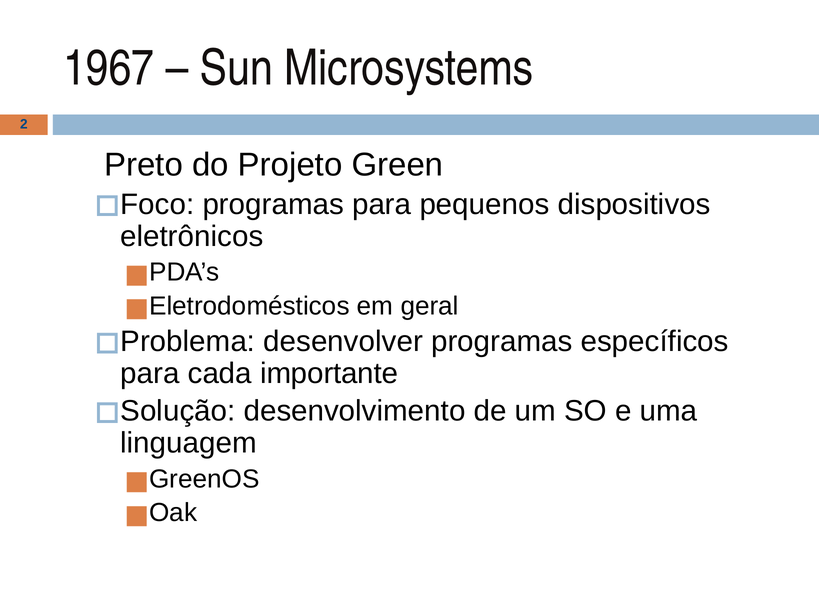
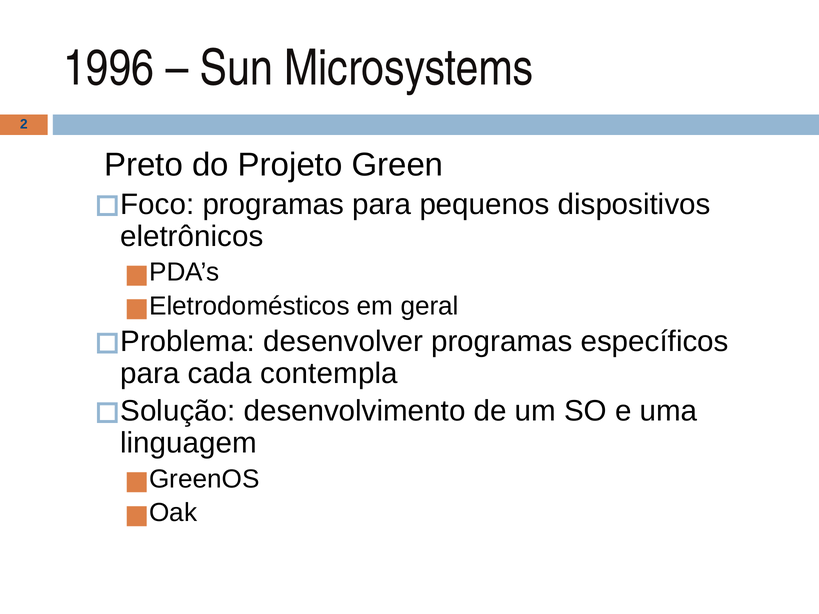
1967: 1967 -> 1996
importante: importante -> contempla
